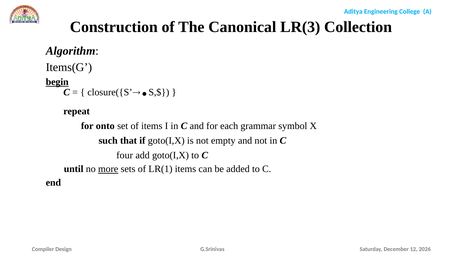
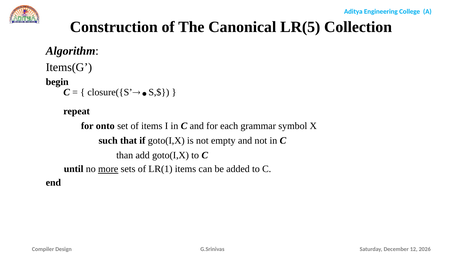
LR(3: LR(3 -> LR(5
begin underline: present -> none
four: four -> than
